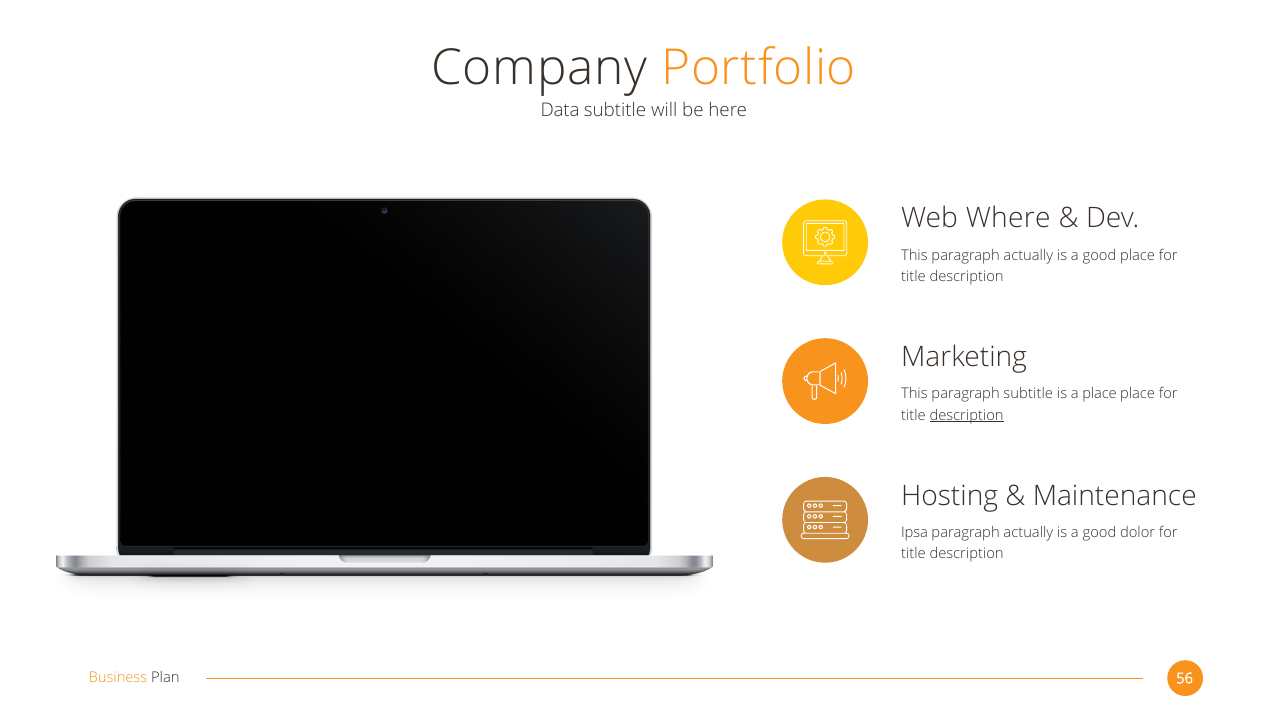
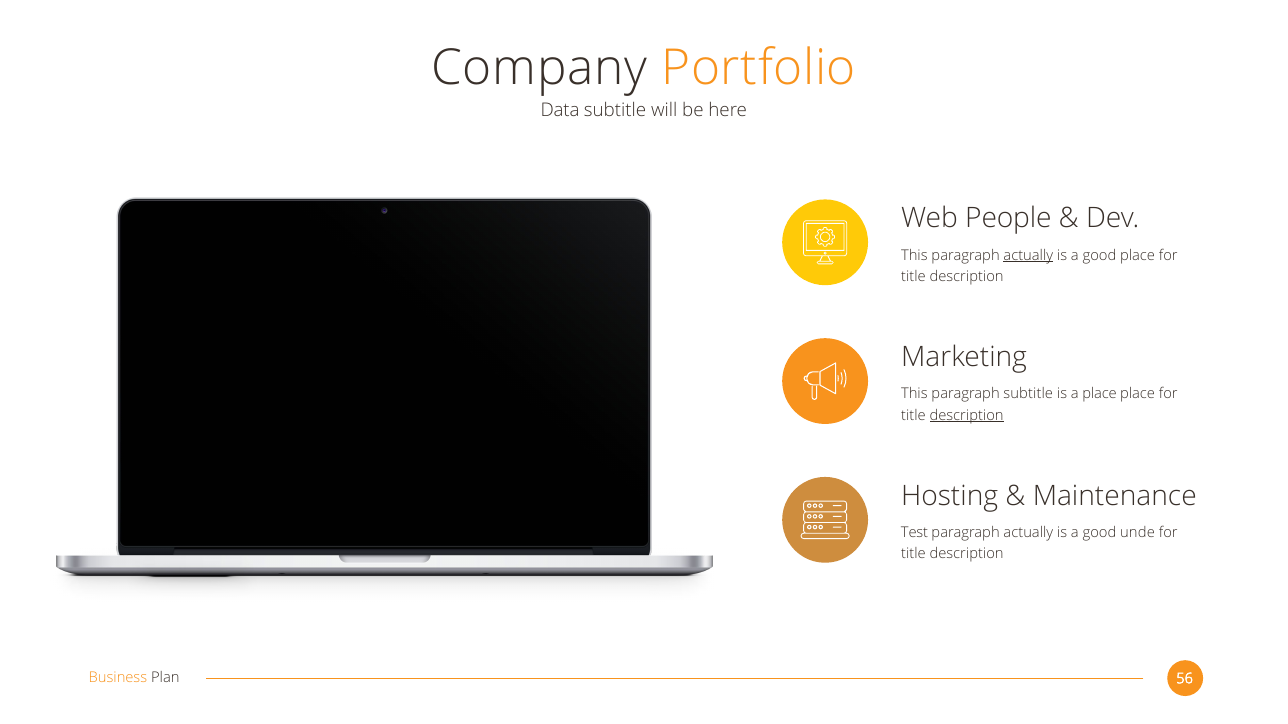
Where: Where -> People
actually at (1028, 255) underline: none -> present
Ipsa: Ipsa -> Test
dolor: dolor -> unde
